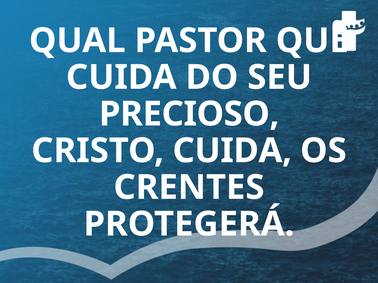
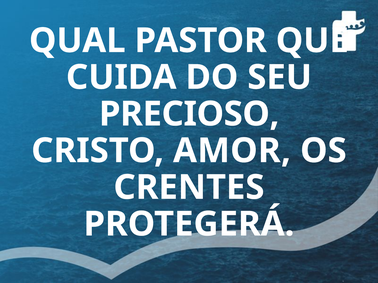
CRISTO CUIDA: CUIDA -> AMOR
